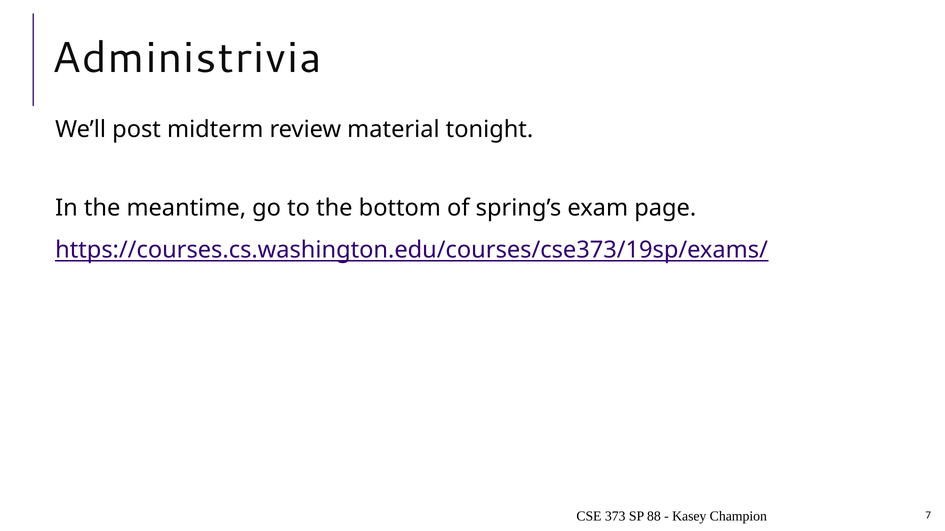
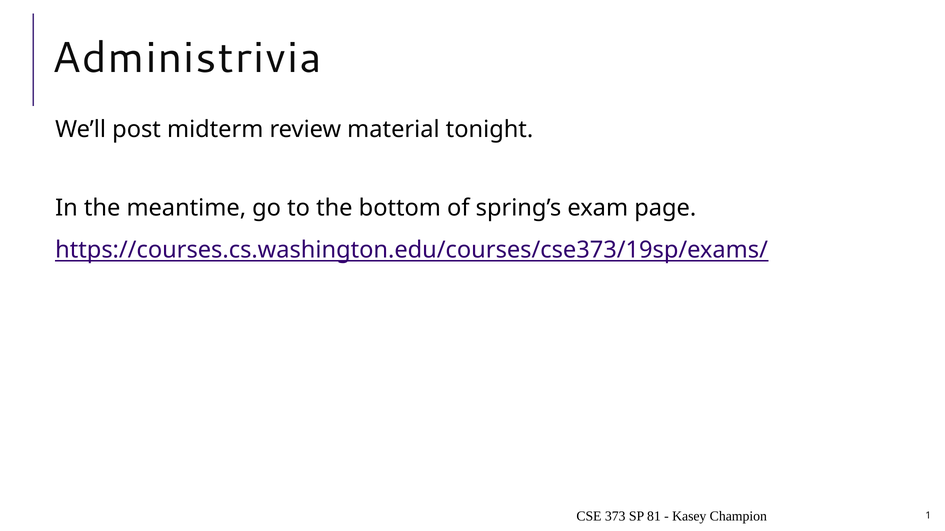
88: 88 -> 81
7: 7 -> 1
